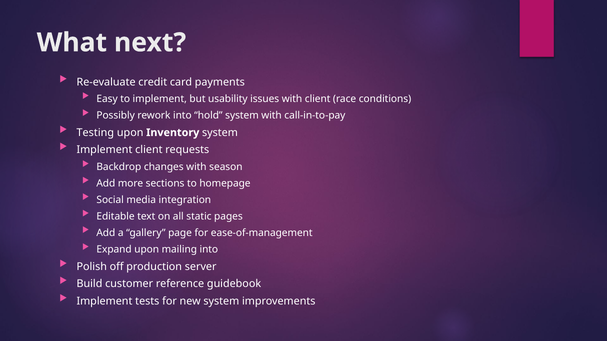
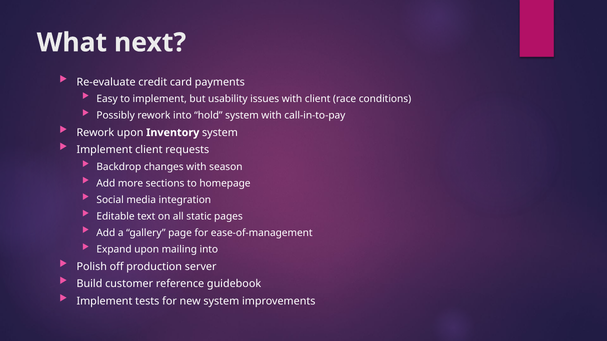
Testing at (95, 133): Testing -> Rework
